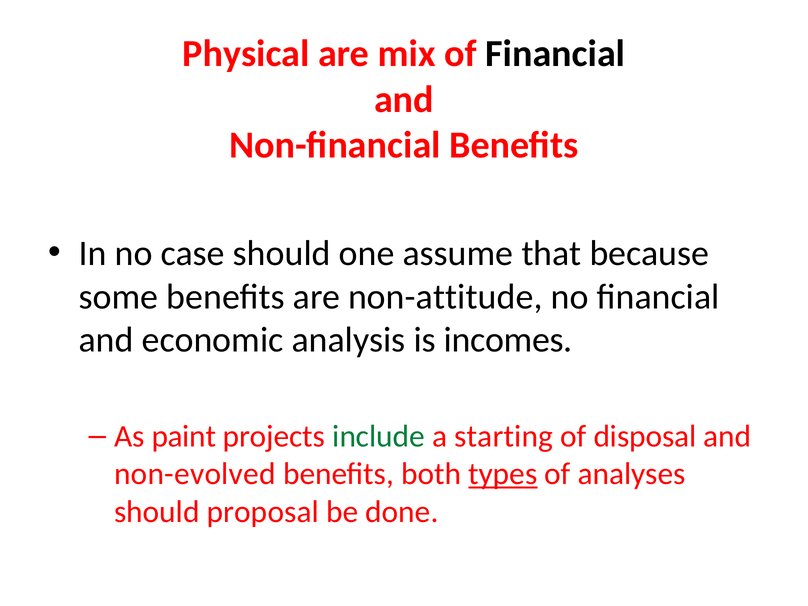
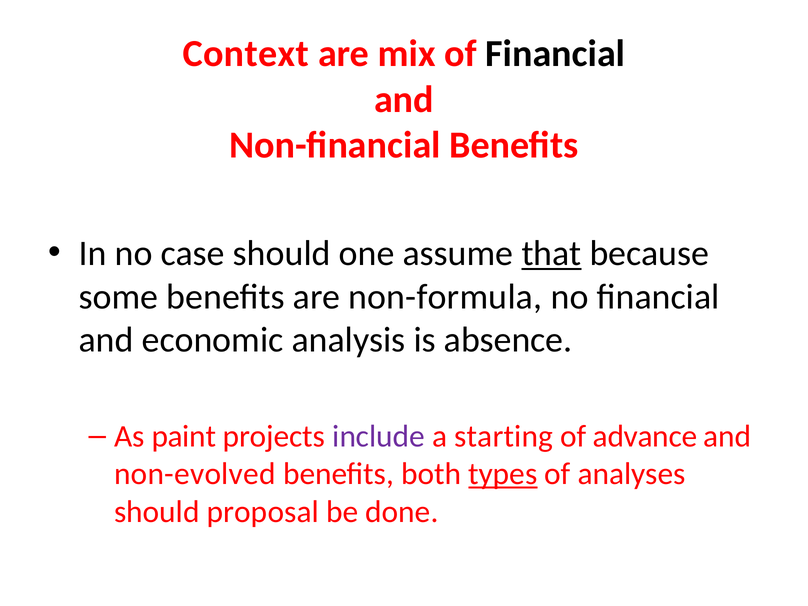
Physical: Physical -> Context
that underline: none -> present
non-attitude: non-attitude -> non-formula
incomes: incomes -> absence
include colour: green -> purple
disposal: disposal -> advance
